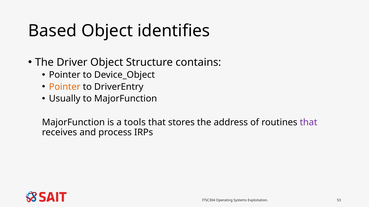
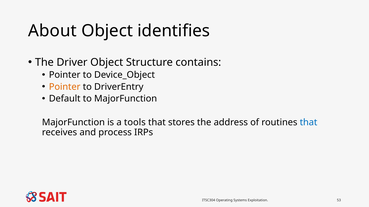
Based: Based -> About
Usually: Usually -> Default
that at (309, 123) colour: purple -> blue
